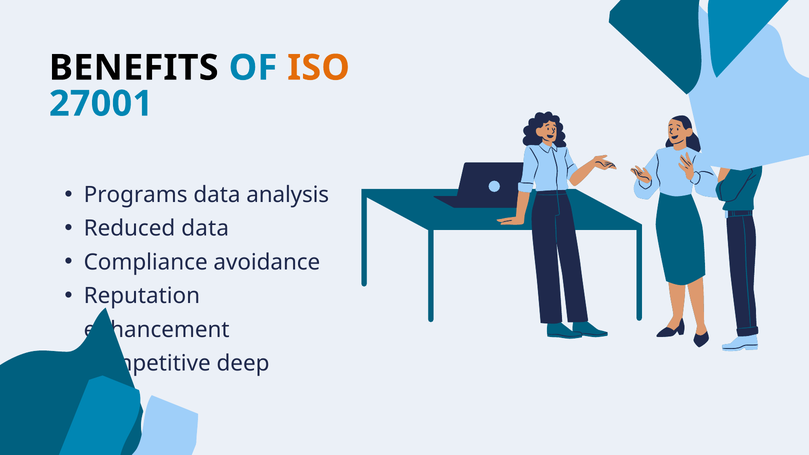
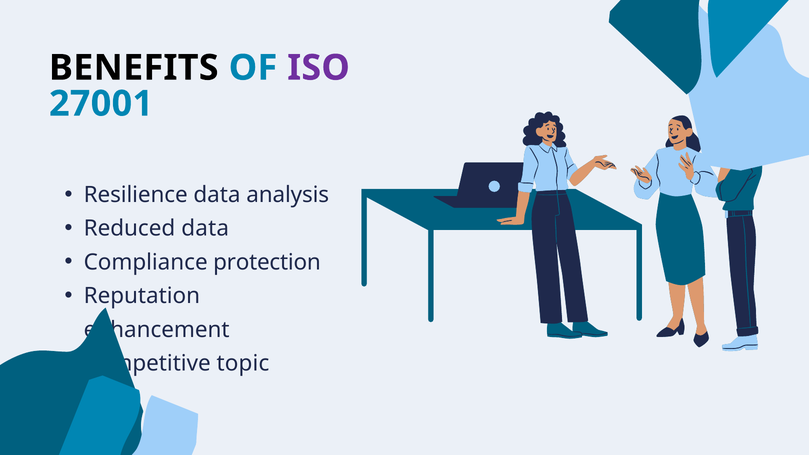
ISO colour: orange -> purple
Programs: Programs -> Resilience
avoidance: avoidance -> protection
deep: deep -> topic
